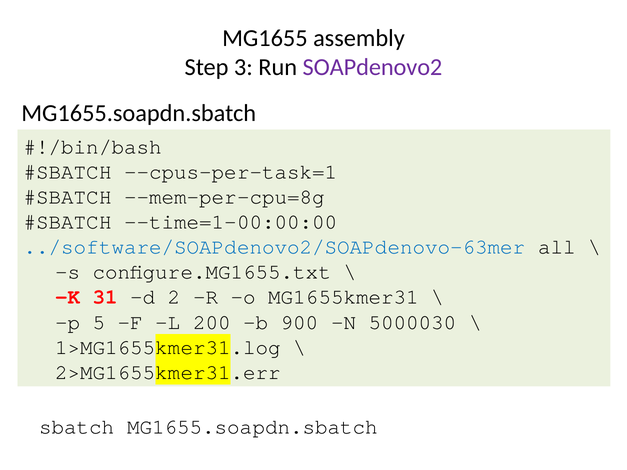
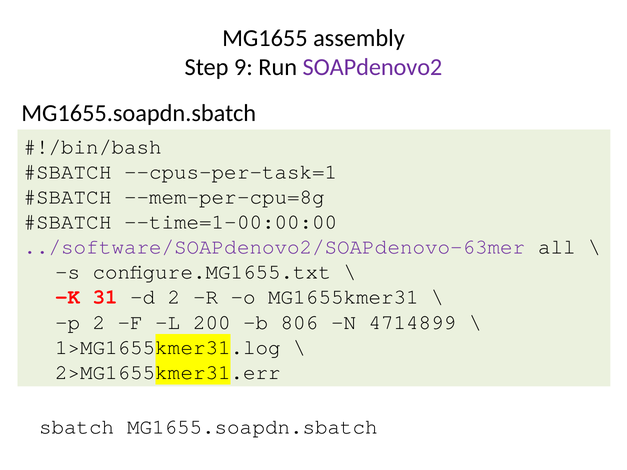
3: 3 -> 9
../software/SOAPdenovo2/SOAPdenovo-63mer colour: blue -> purple
p 5: 5 -> 2
900: 900 -> 806
5000030: 5000030 -> 4714899
